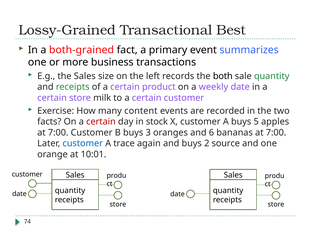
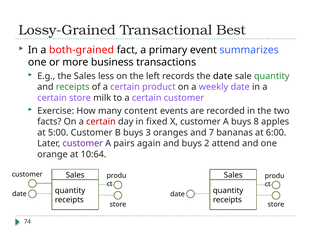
size: size -> less
the both: both -> date
stock: stock -> fixed
5: 5 -> 8
7:00 at (58, 133): 7:00 -> 5:00
6: 6 -> 7
bananas at 7:00: 7:00 -> 6:00
customer at (83, 144) colour: blue -> purple
trace: trace -> pairs
source: source -> attend
10:01: 10:01 -> 10:64
